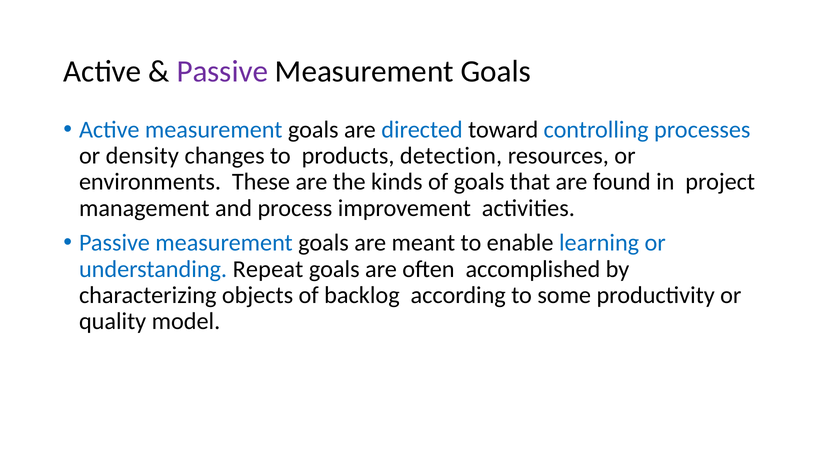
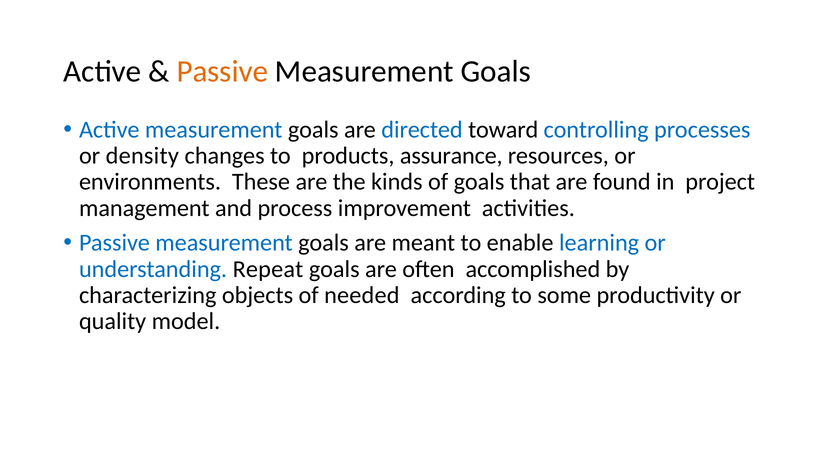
Passive at (222, 71) colour: purple -> orange
detection: detection -> assurance
backlog: backlog -> needed
